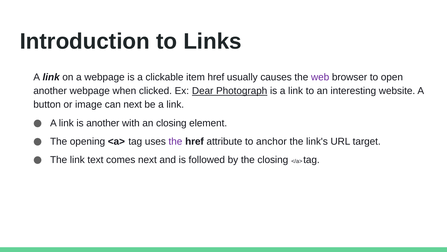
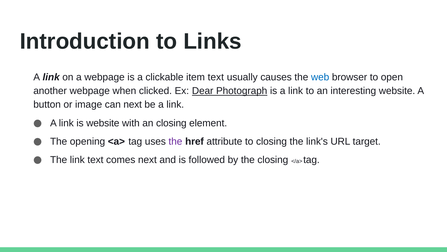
item href: href -> text
web colour: purple -> blue
is another: another -> website
to anchor: anchor -> closing
